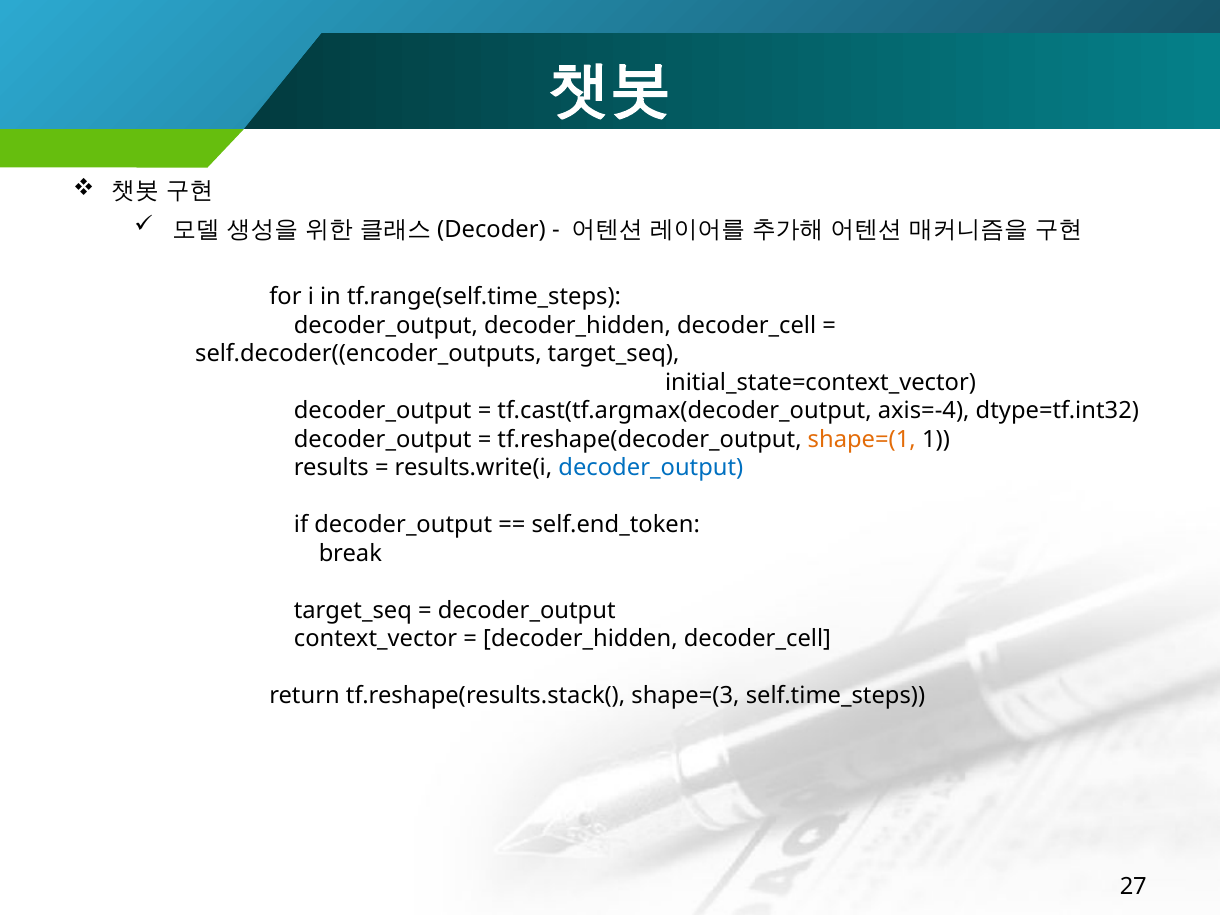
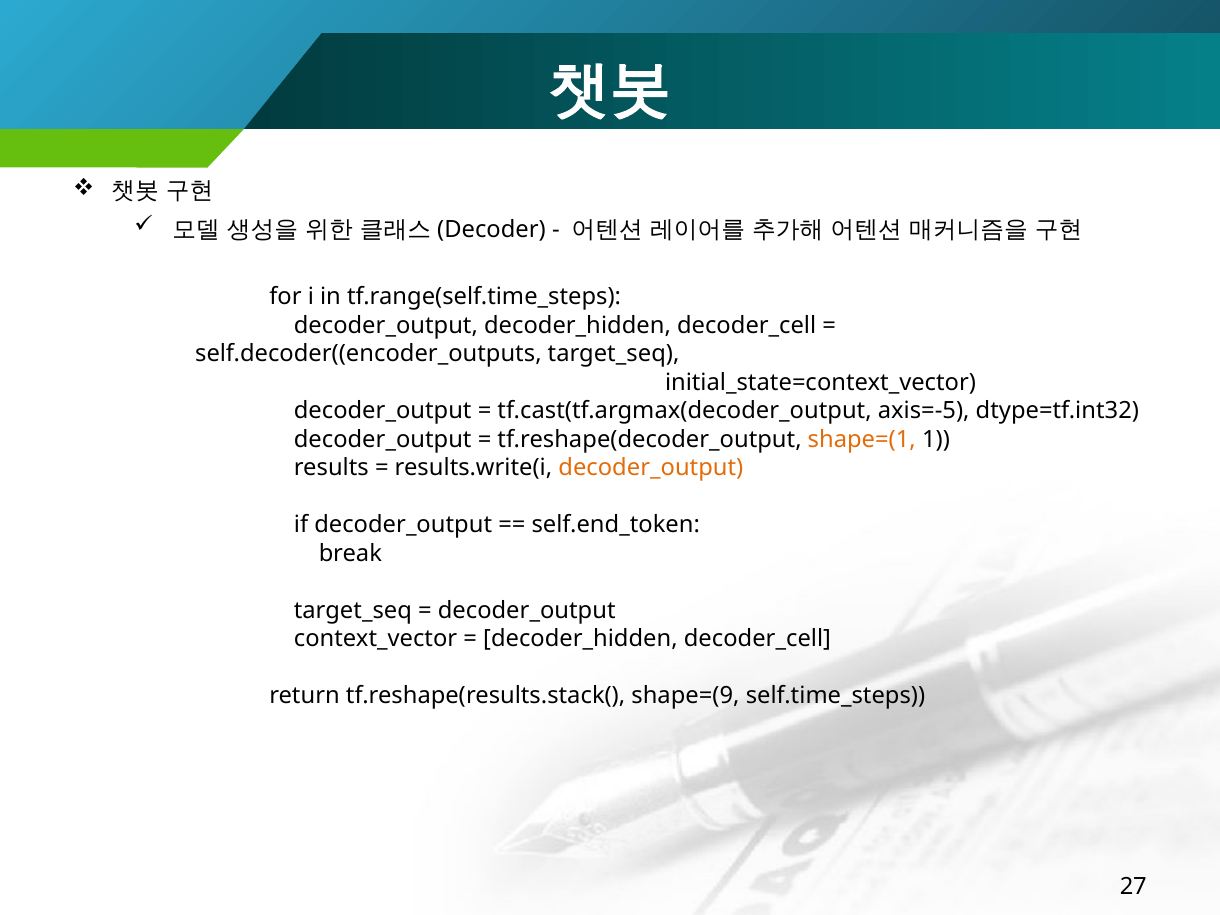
axis=-4: axis=-4 -> axis=-5
decoder_output at (651, 468) colour: blue -> orange
shape=(3: shape=(3 -> shape=(9
